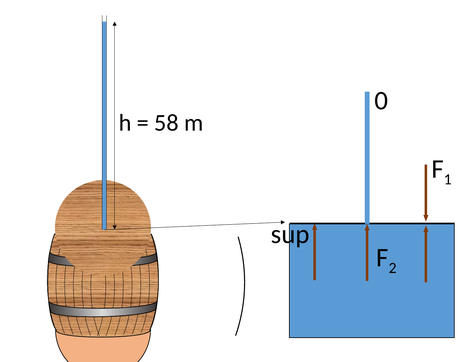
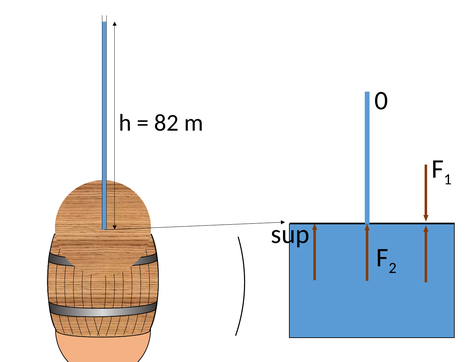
58: 58 -> 82
